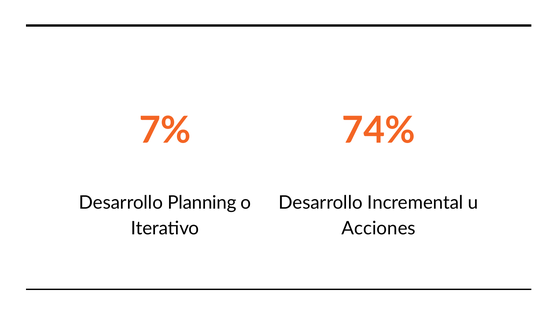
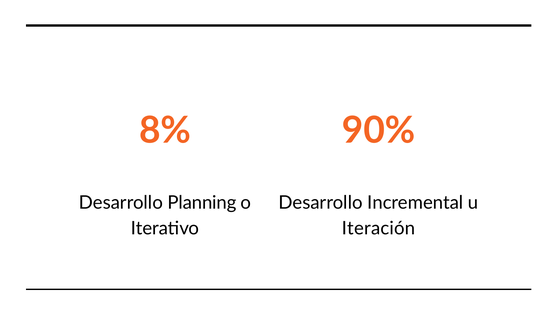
7%: 7% -> 8%
74%: 74% -> 90%
Acciones: Acciones -> Iteración
